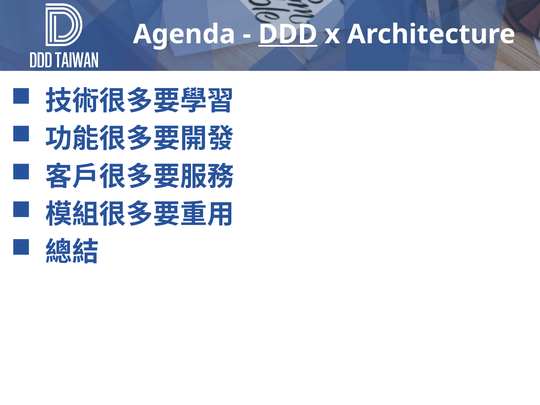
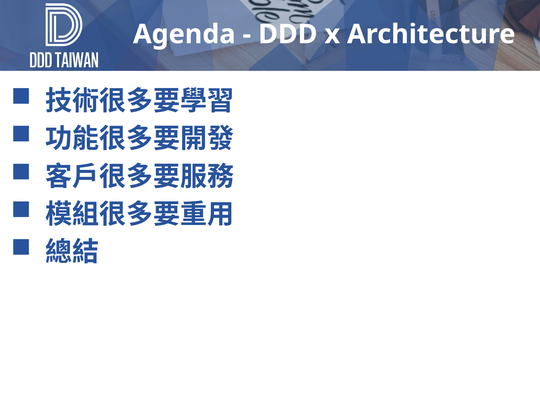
DDD underline: present -> none
